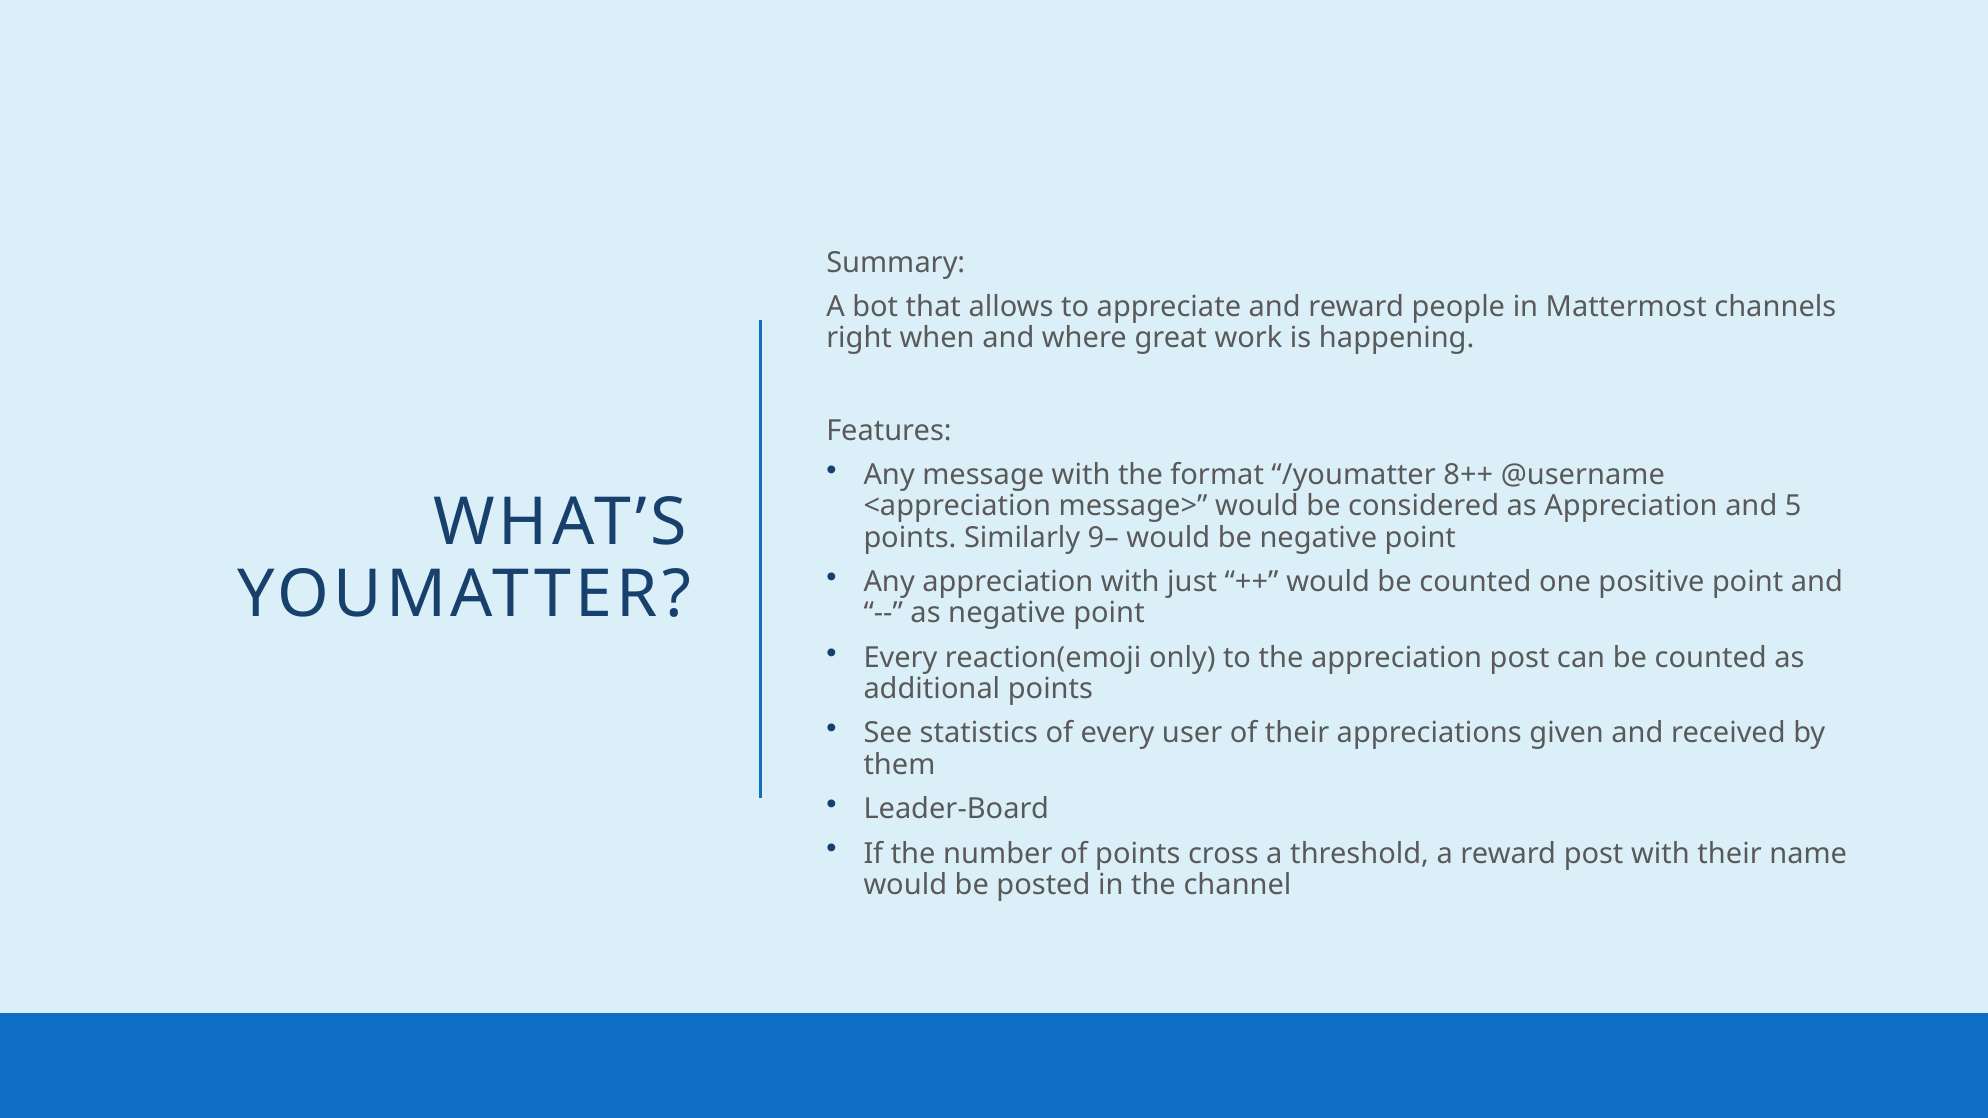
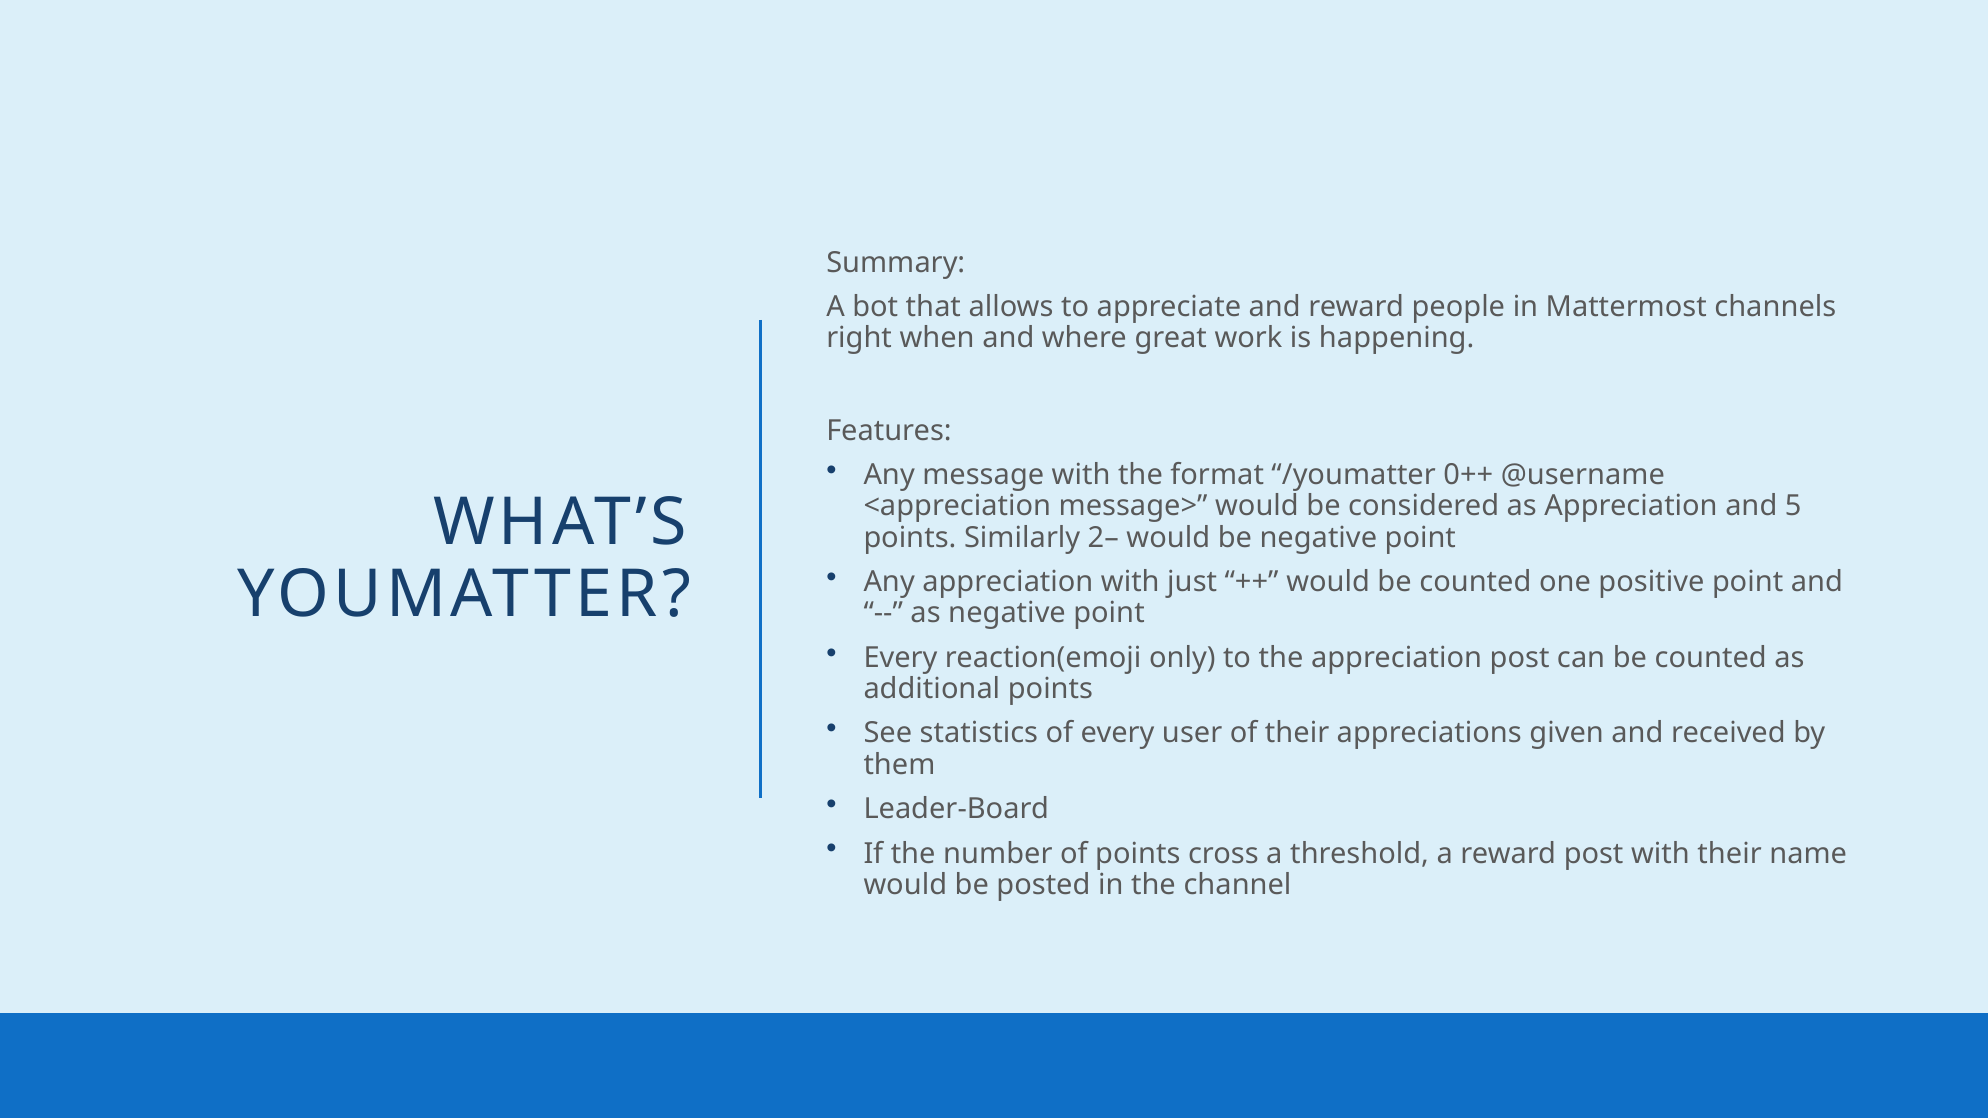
8++: 8++ -> 0++
9–: 9– -> 2–
